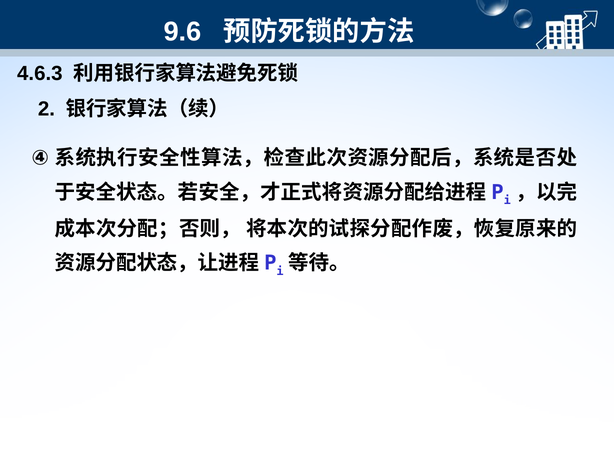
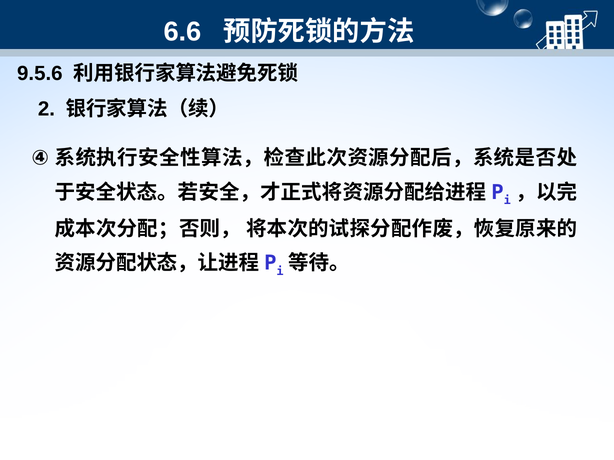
9.6: 9.6 -> 6.6
4.6.3: 4.6.3 -> 9.5.6
